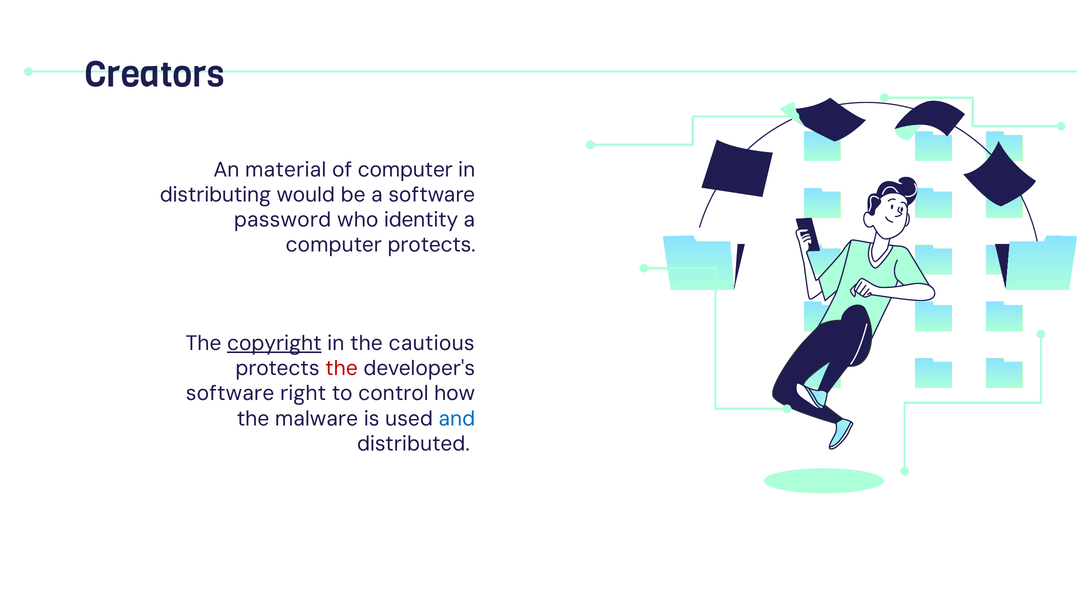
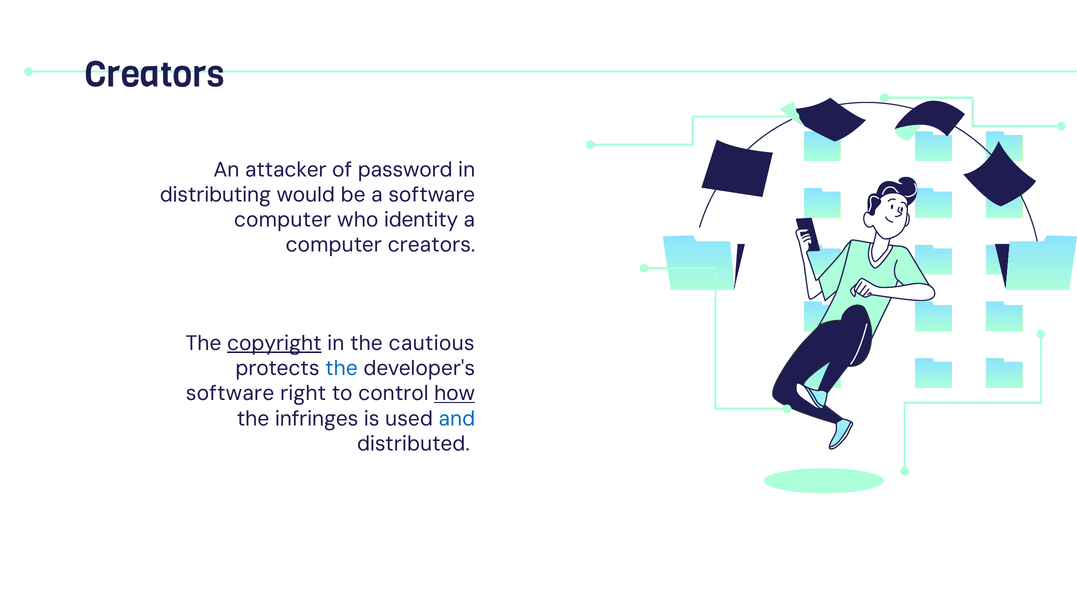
material: material -> attacker
of computer: computer -> password
password at (283, 220): password -> computer
computer protects: protects -> creators
the at (341, 368) colour: red -> blue
how underline: none -> present
malware: malware -> infringes
